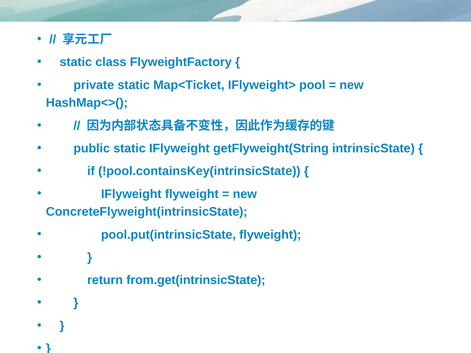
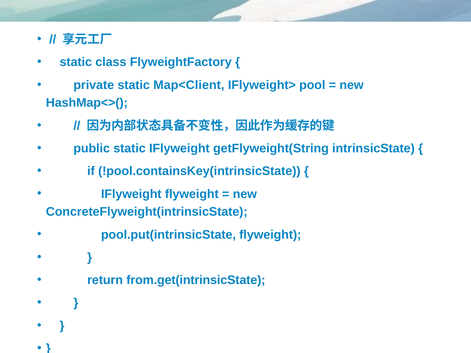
Map<Ticket: Map<Ticket -> Map<Client
